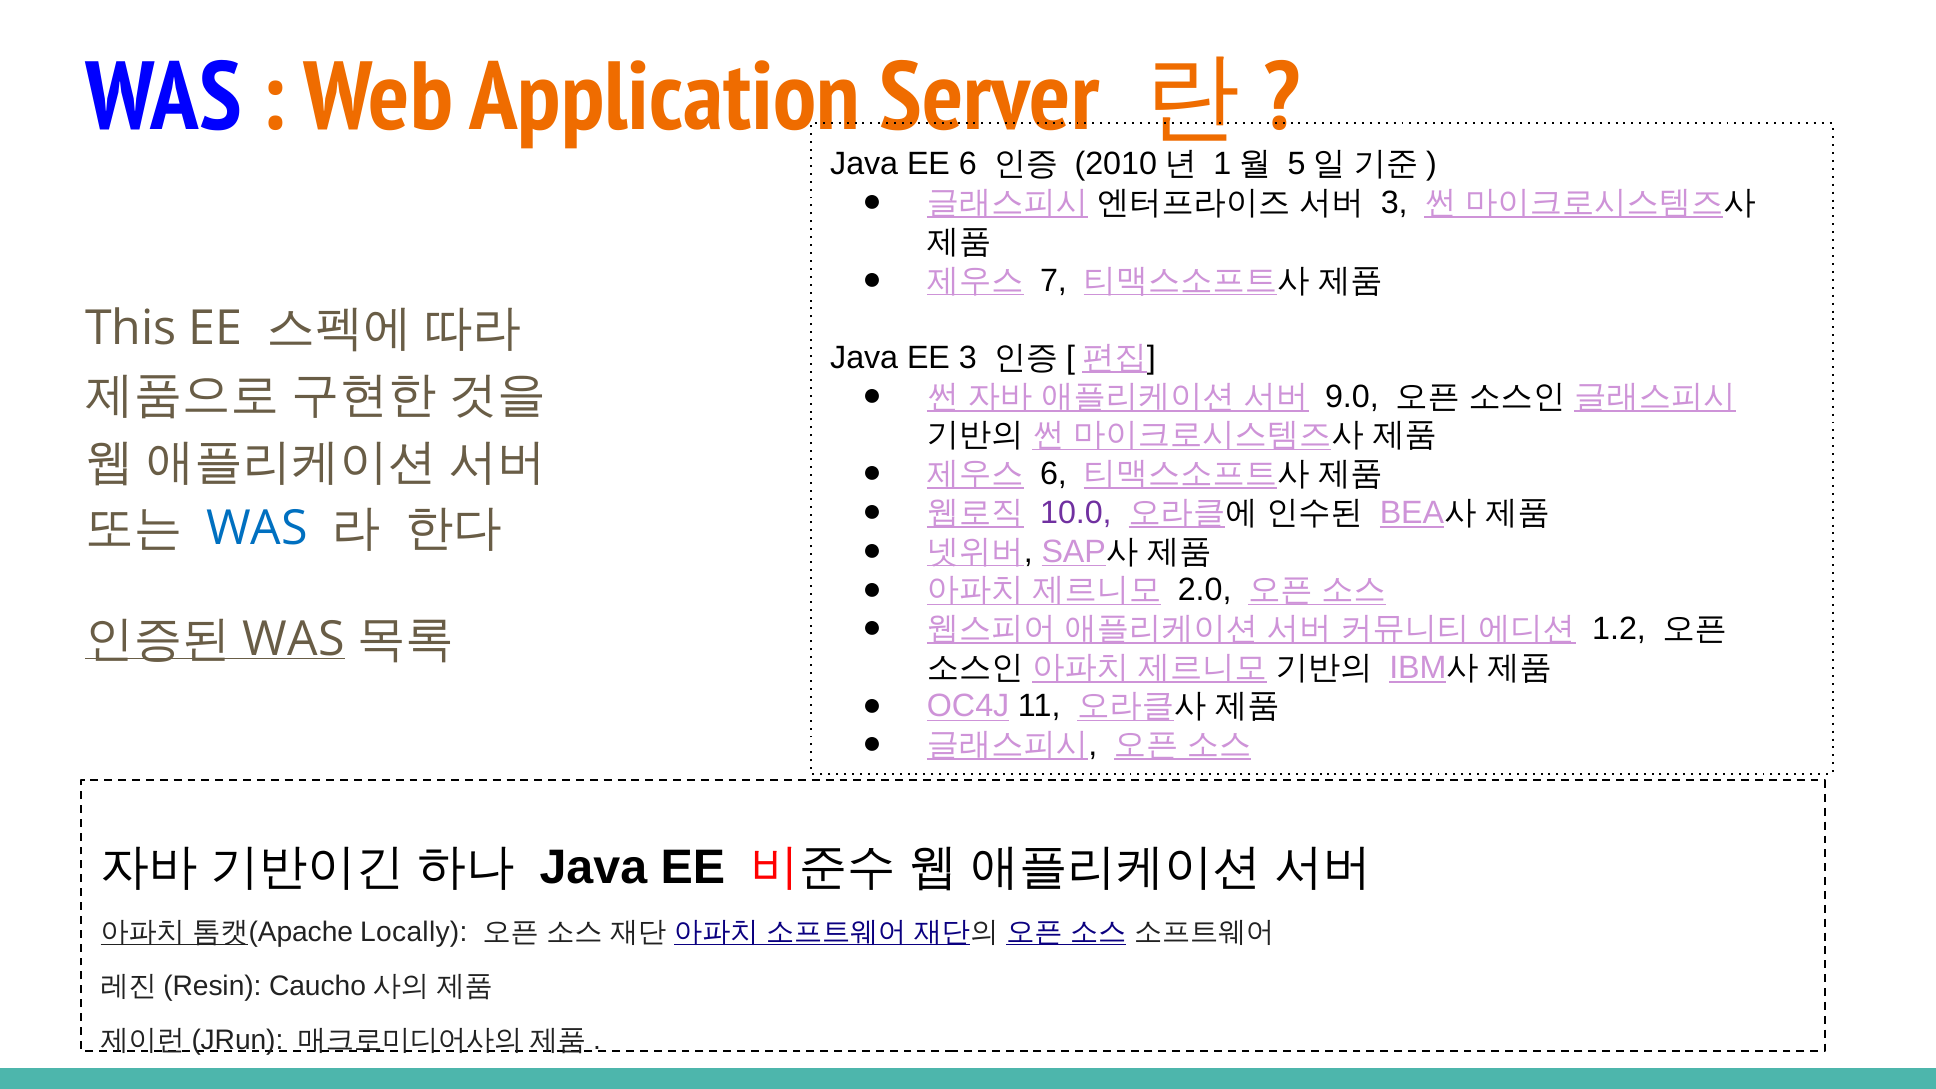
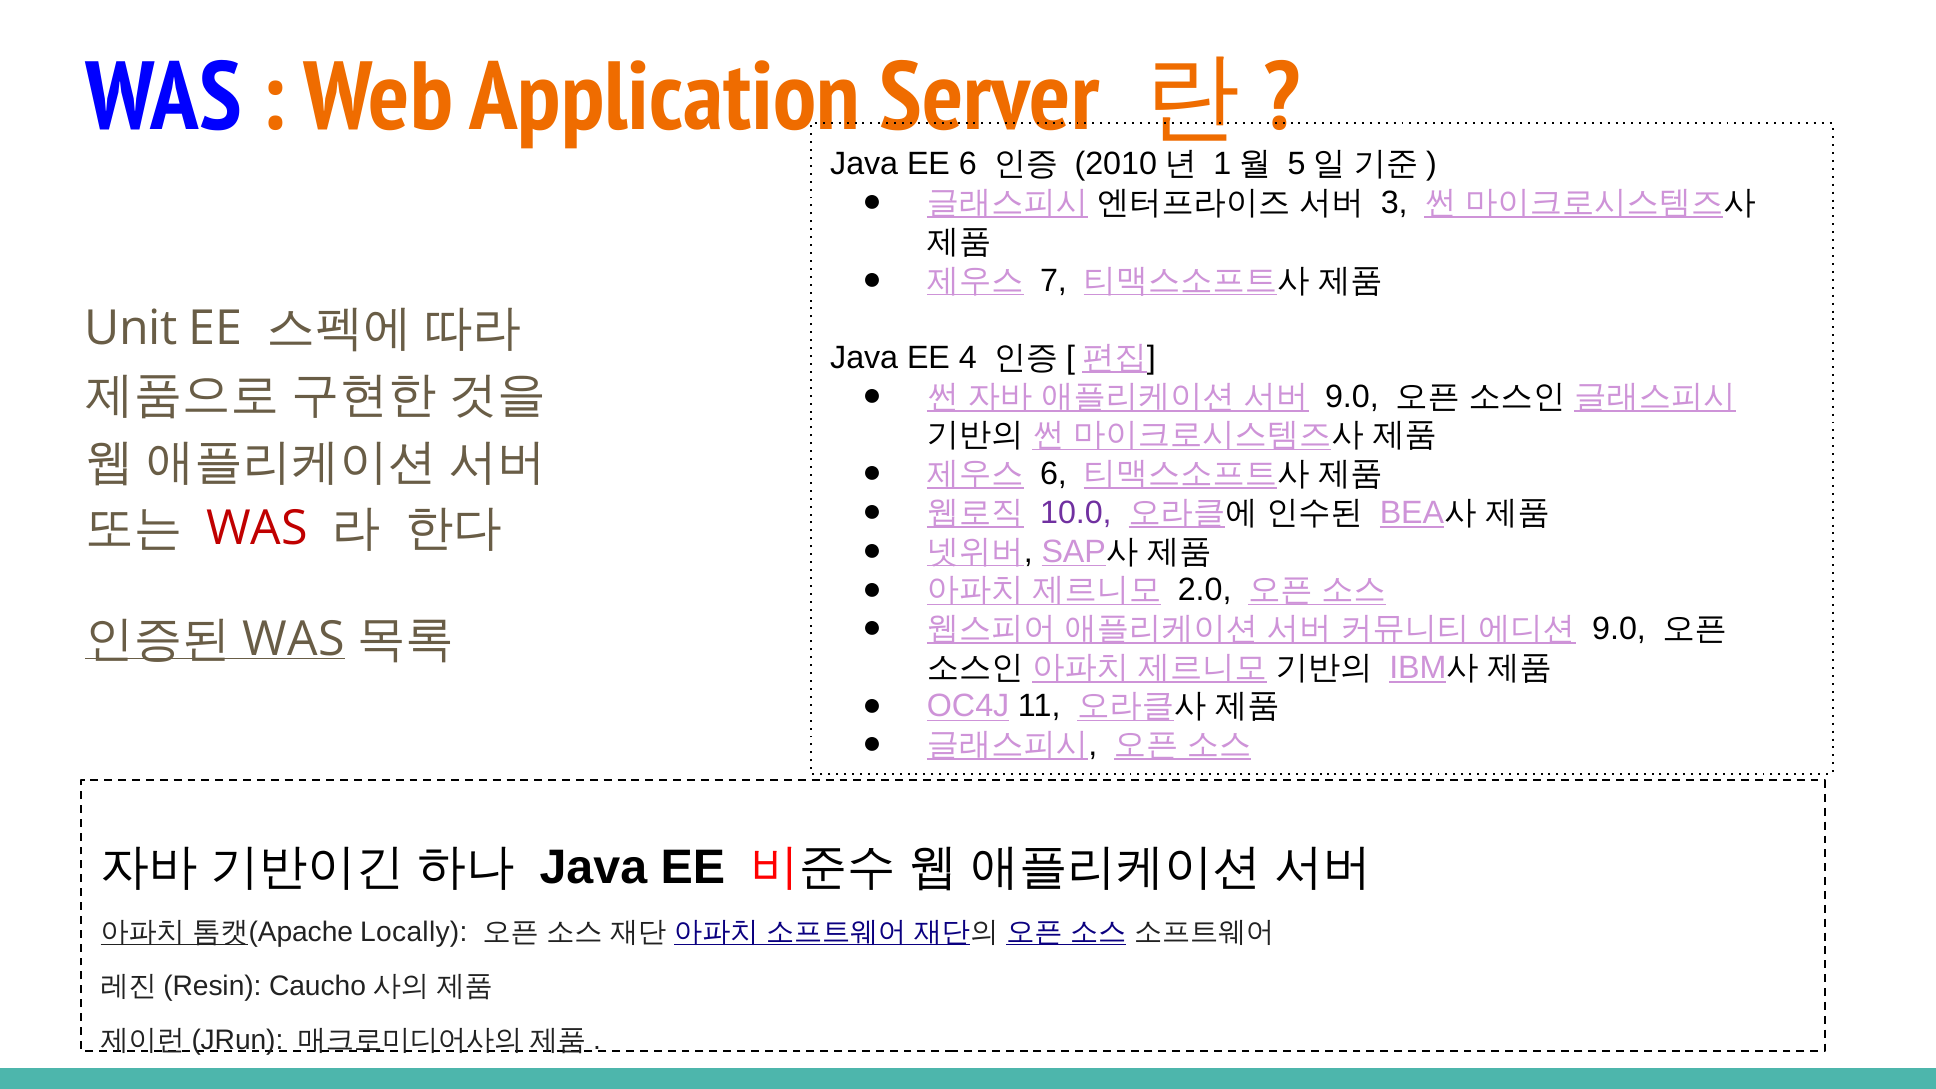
This: This -> Unit
EE 3: 3 -> 4
WAS at (257, 529) colour: blue -> red
1.2 at (1619, 629): 1.2 -> 9.0
